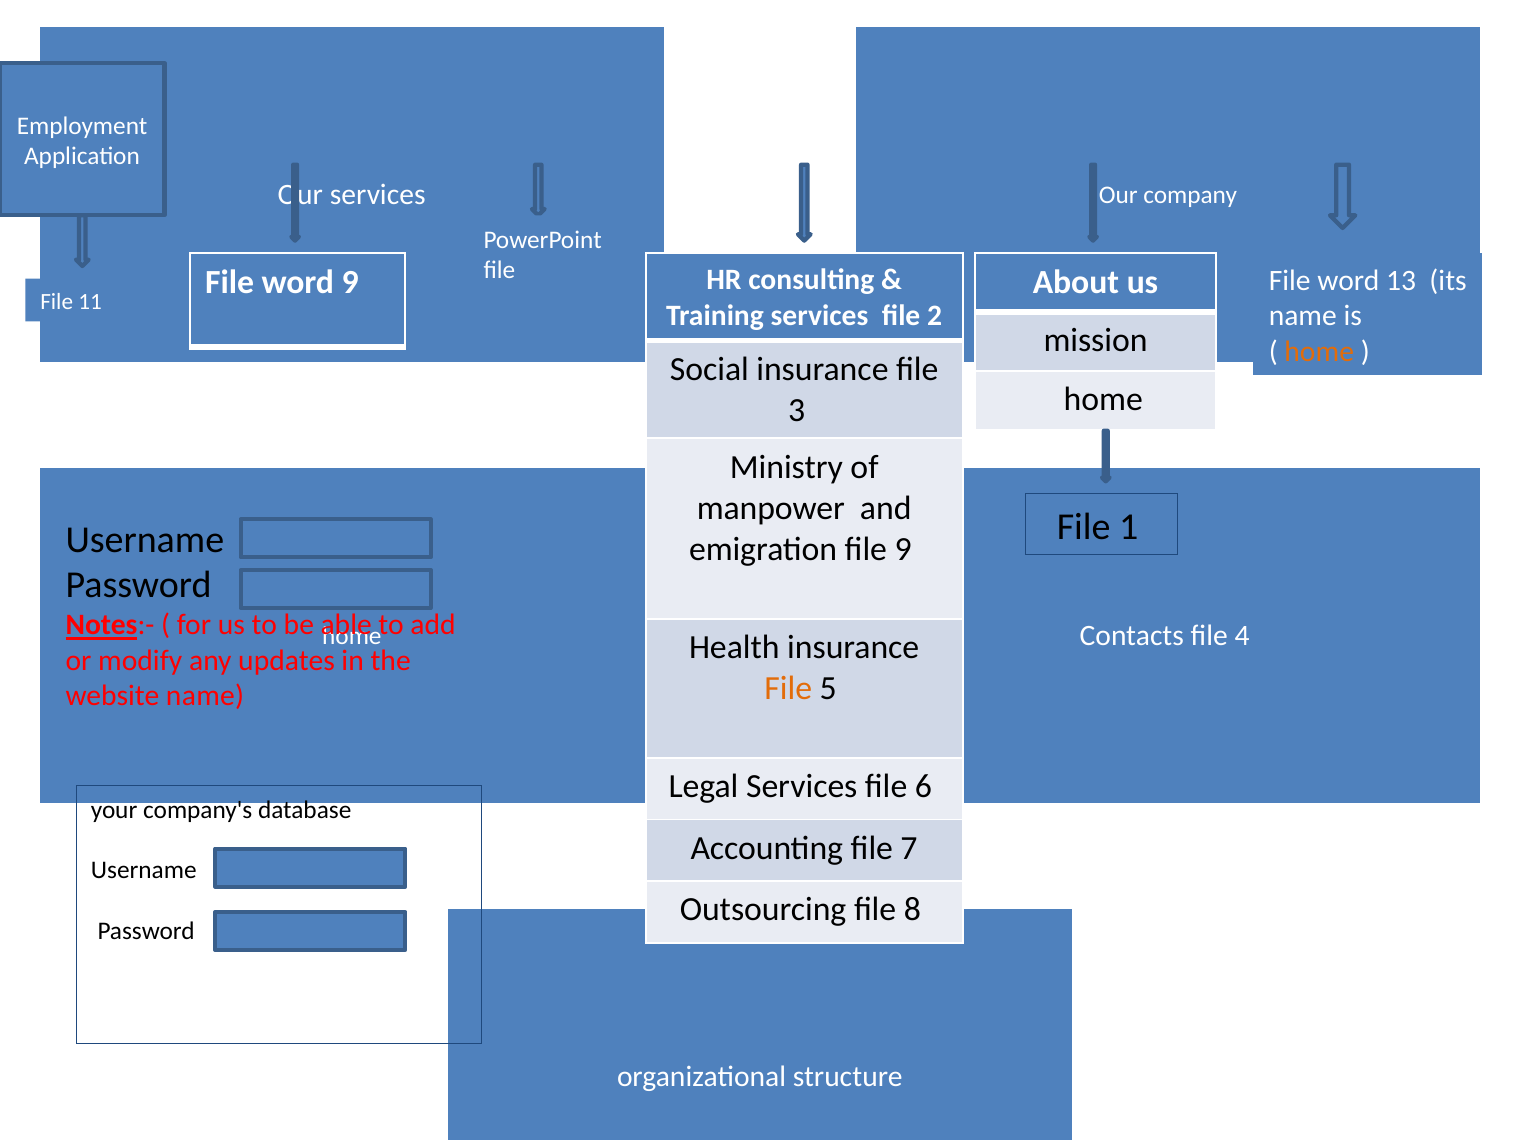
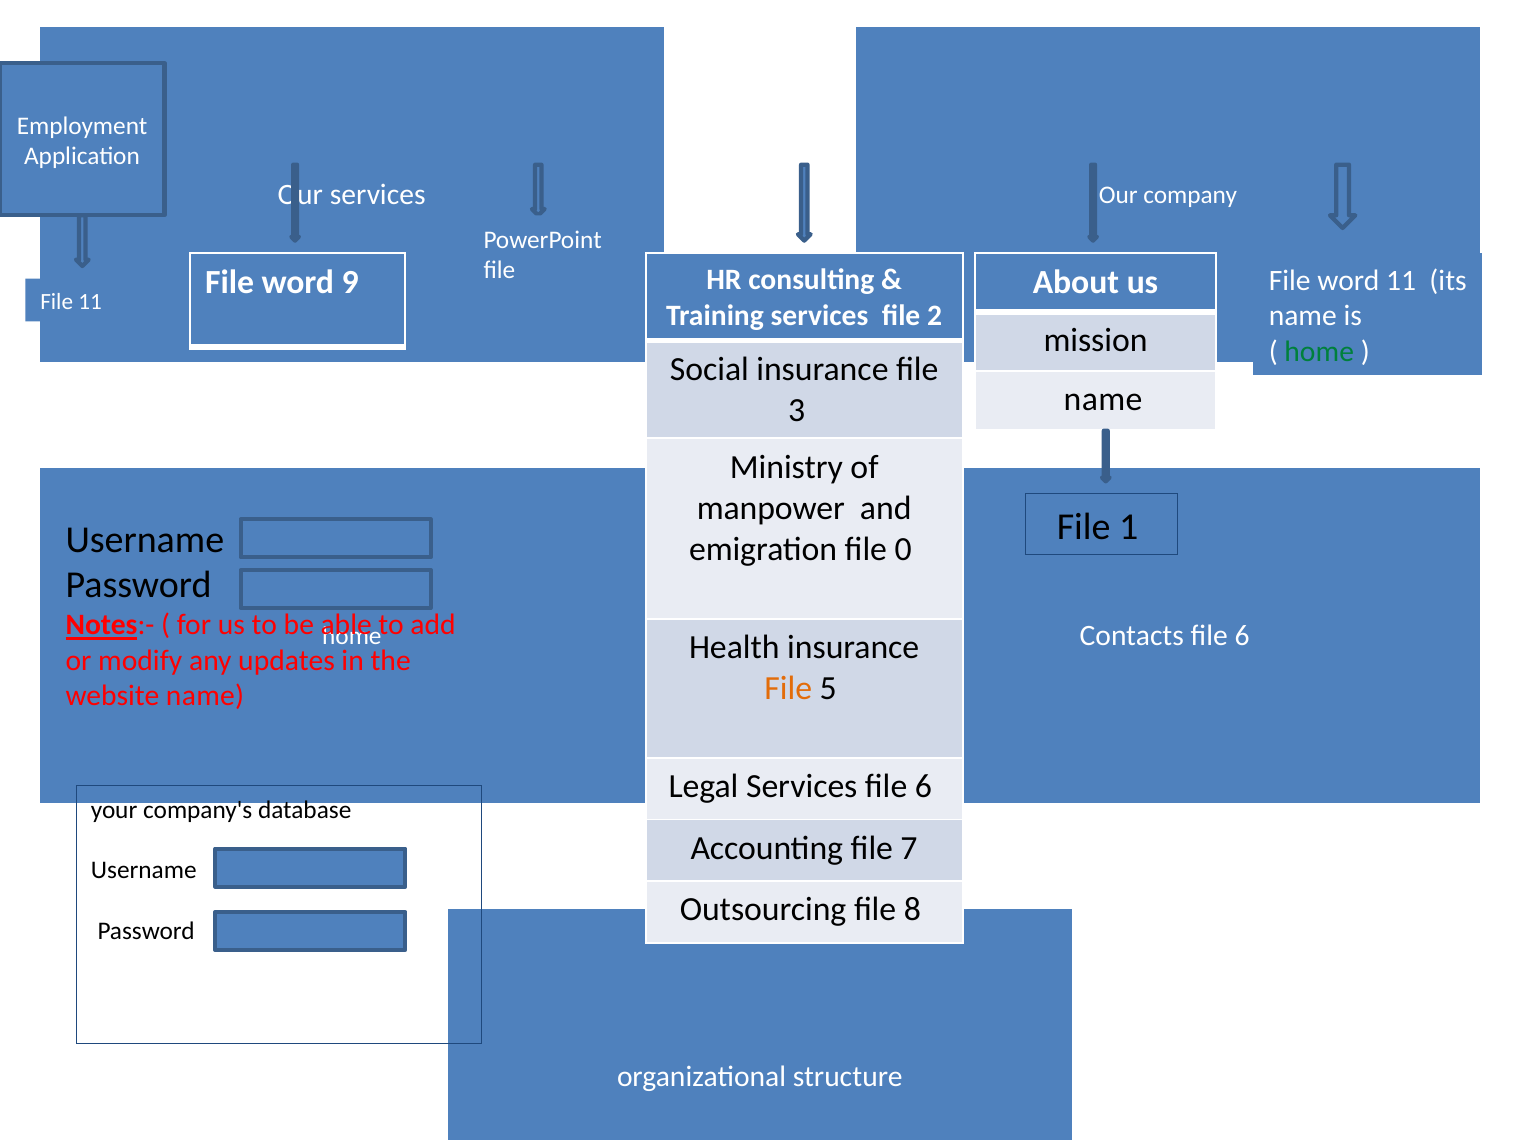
word 13: 13 -> 11
home at (1319, 352) colour: orange -> green
home at (1103, 400): home -> name
file 9: 9 -> 0
4 at (1242, 636): 4 -> 6
